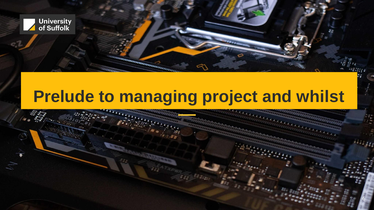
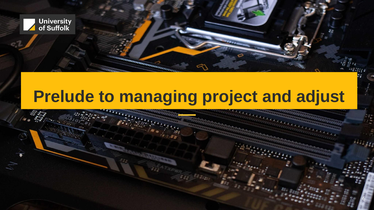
whilst: whilst -> adjust
